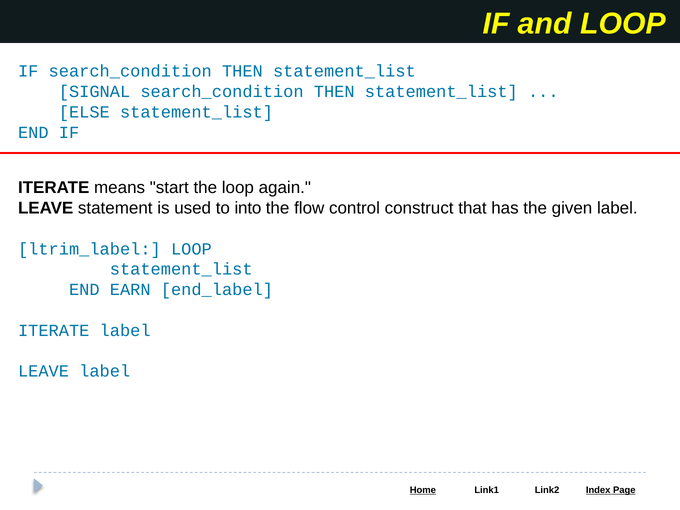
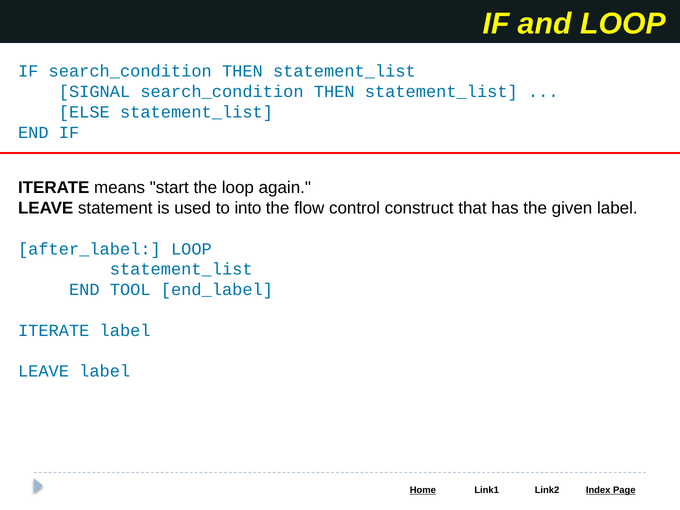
ltrim_label: ltrim_label -> after_label
EARN: EARN -> TOOL
